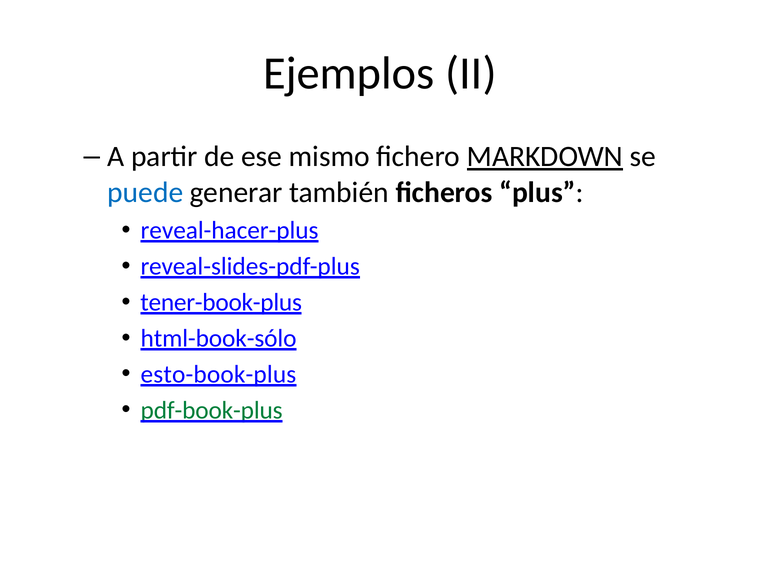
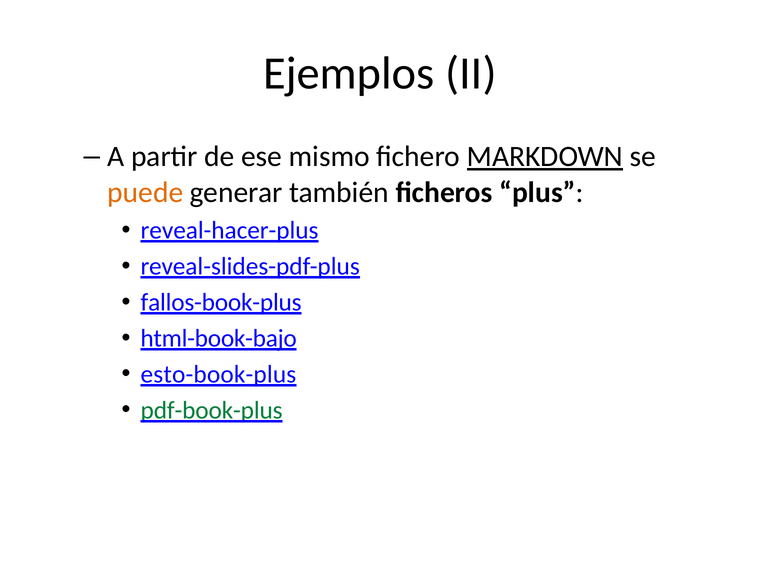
puede colour: blue -> orange
tener-book-plus: tener-book-plus -> fallos-book-plus
html-book-sólo: html-book-sólo -> html-book-bajo
